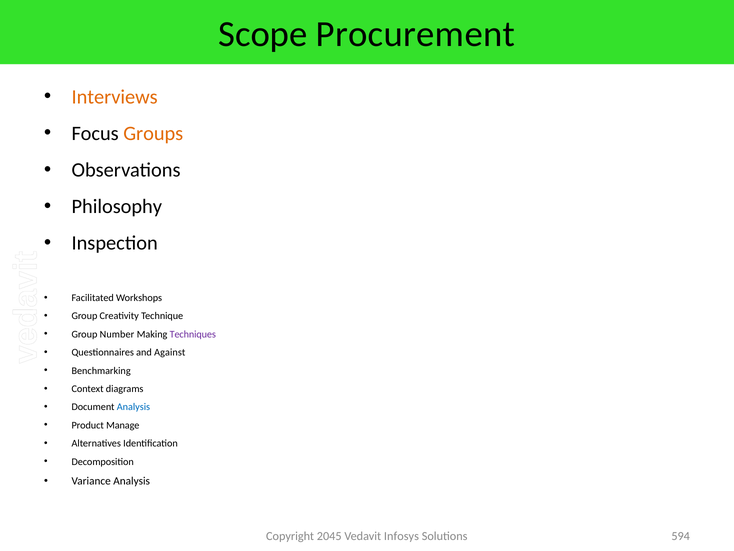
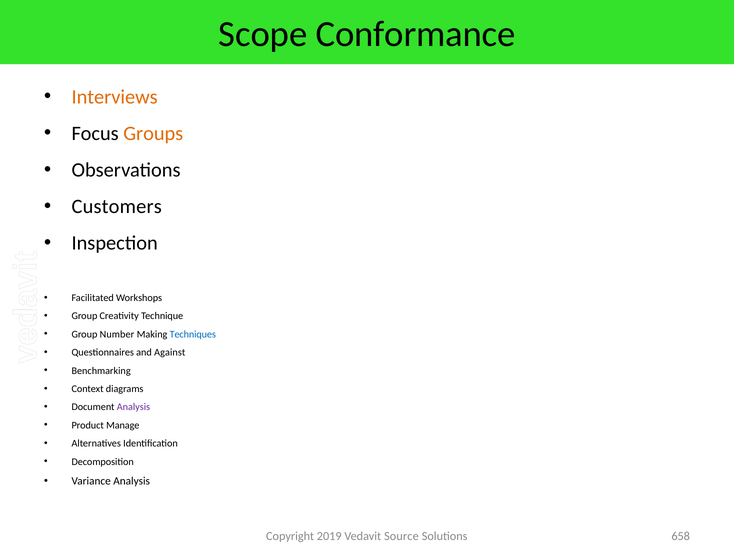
Procurement: Procurement -> Conformance
Philosophy: Philosophy -> Customers
Techniques colour: purple -> blue
Analysis at (133, 407) colour: blue -> purple
2045: 2045 -> 2019
Infosys: Infosys -> Source
594: 594 -> 658
